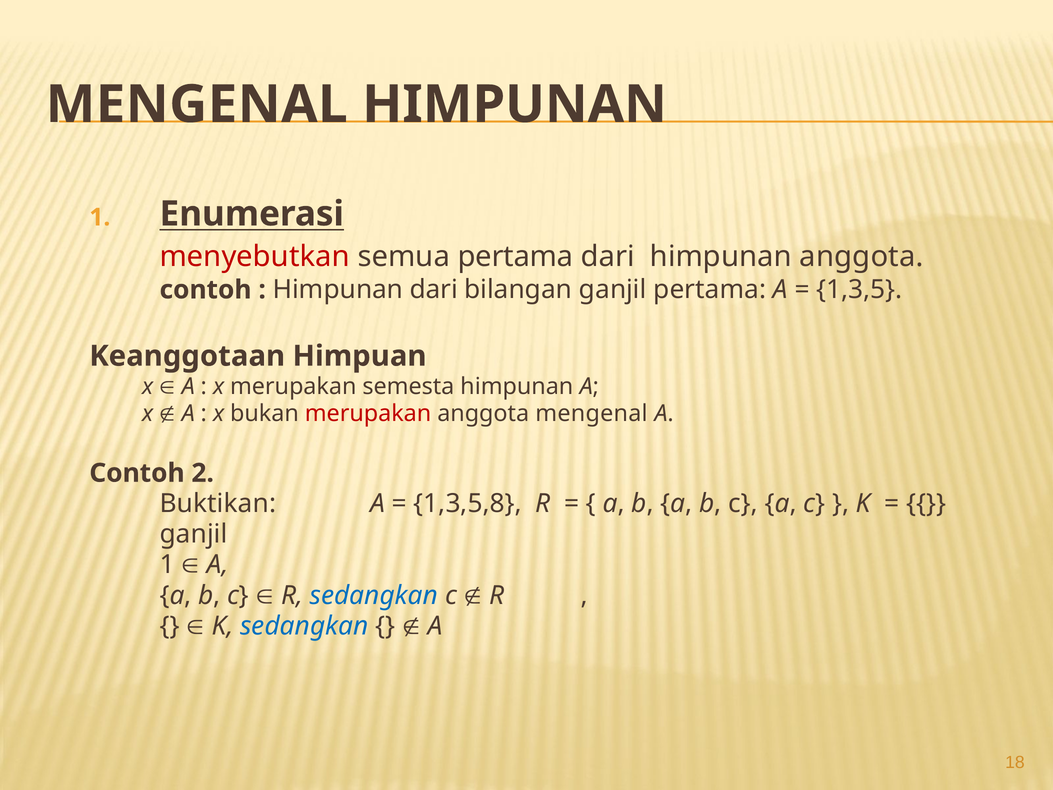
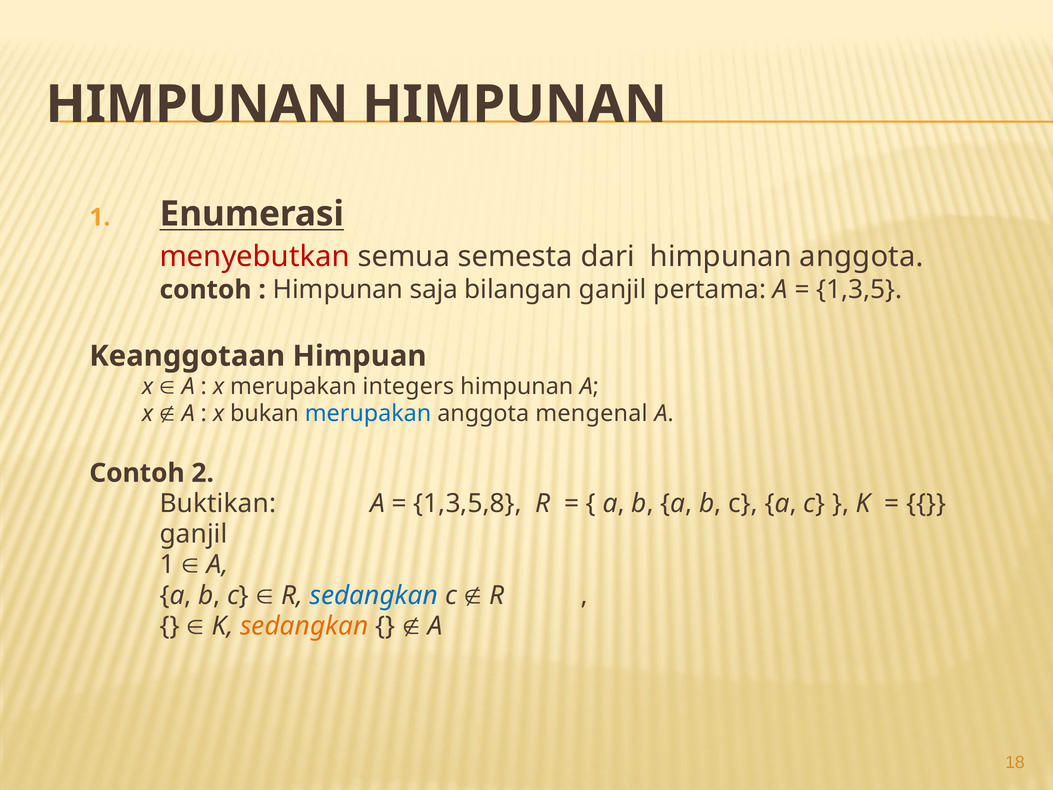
MENGENAL at (197, 105): MENGENAL -> HIMPUNAN
semua pertama: pertama -> semesta
Himpunan dari: dari -> saja
semesta: semesta -> integers
merupakan at (368, 413) colour: red -> blue
sedangkan at (304, 626) colour: blue -> orange
